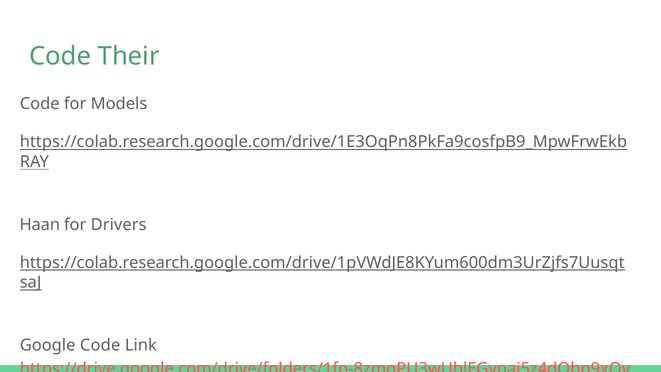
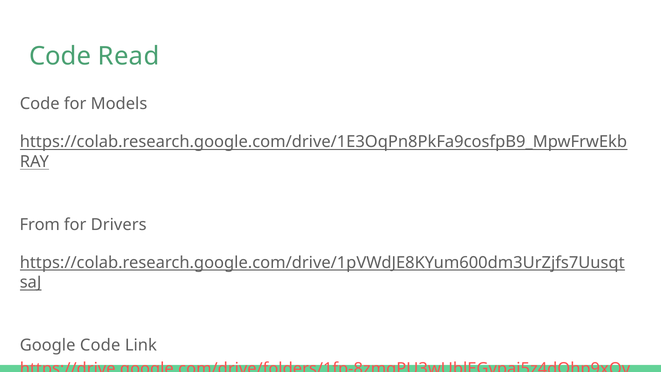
Their: Their -> Read
Haan: Haan -> From
